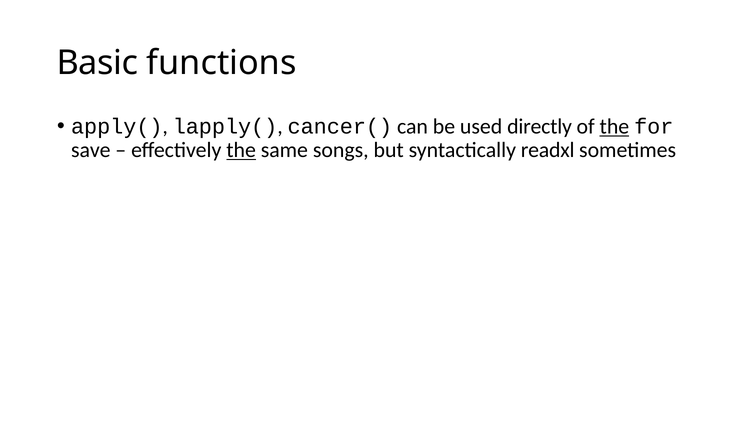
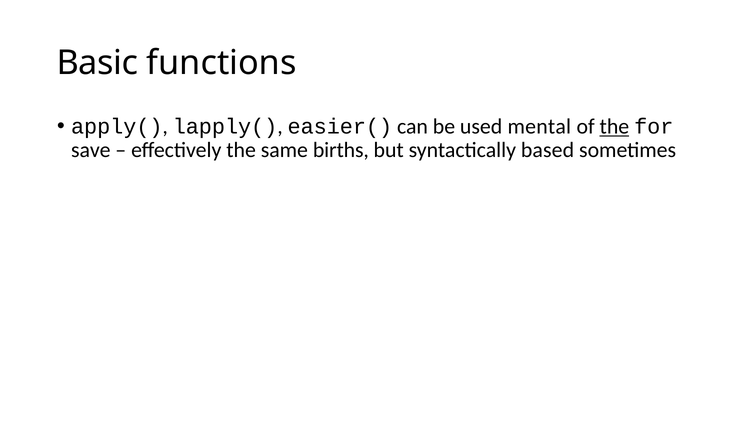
cancer(: cancer( -> easier(
directly: directly -> mental
the at (241, 150) underline: present -> none
songs: songs -> births
readxl: readxl -> based
